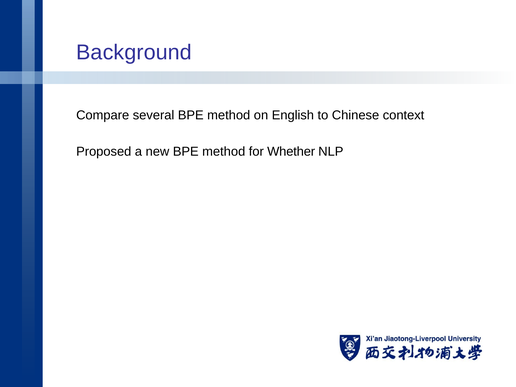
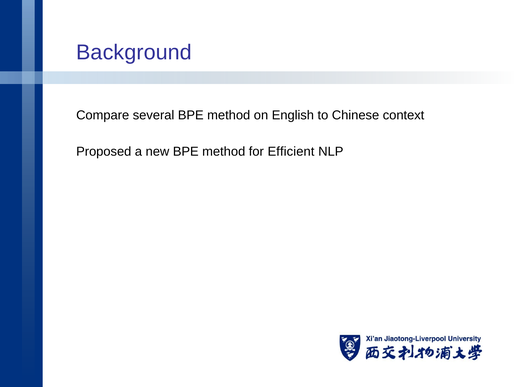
Whether: Whether -> Efficient
